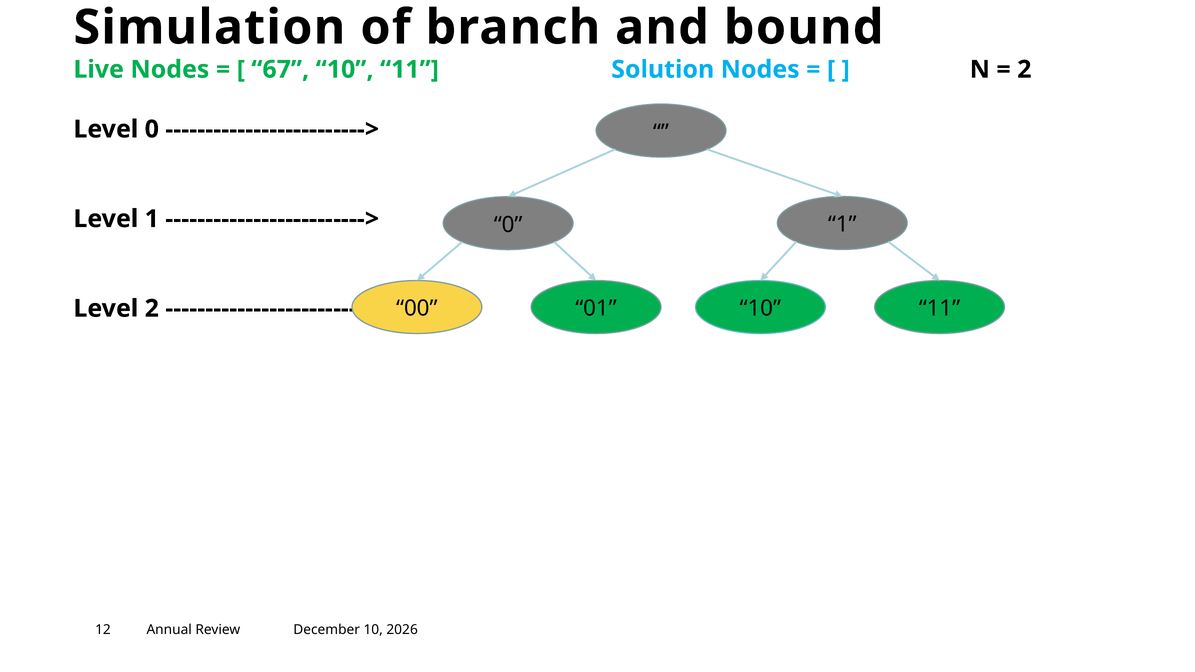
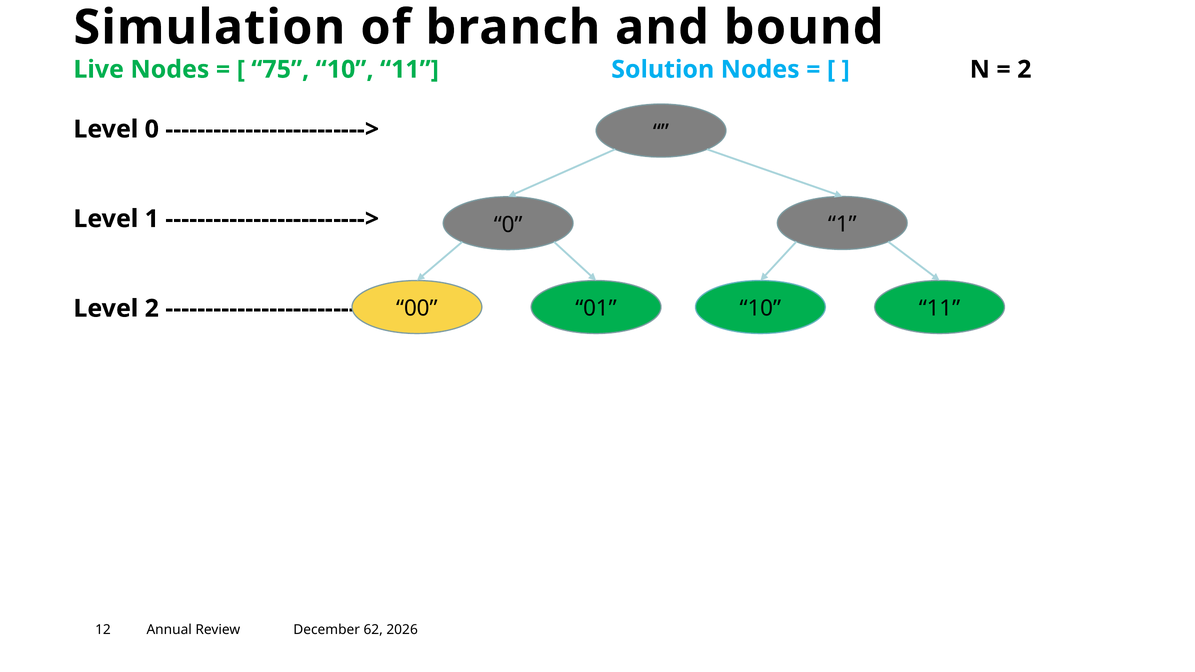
67: 67 -> 75
10 at (373, 630): 10 -> 62
